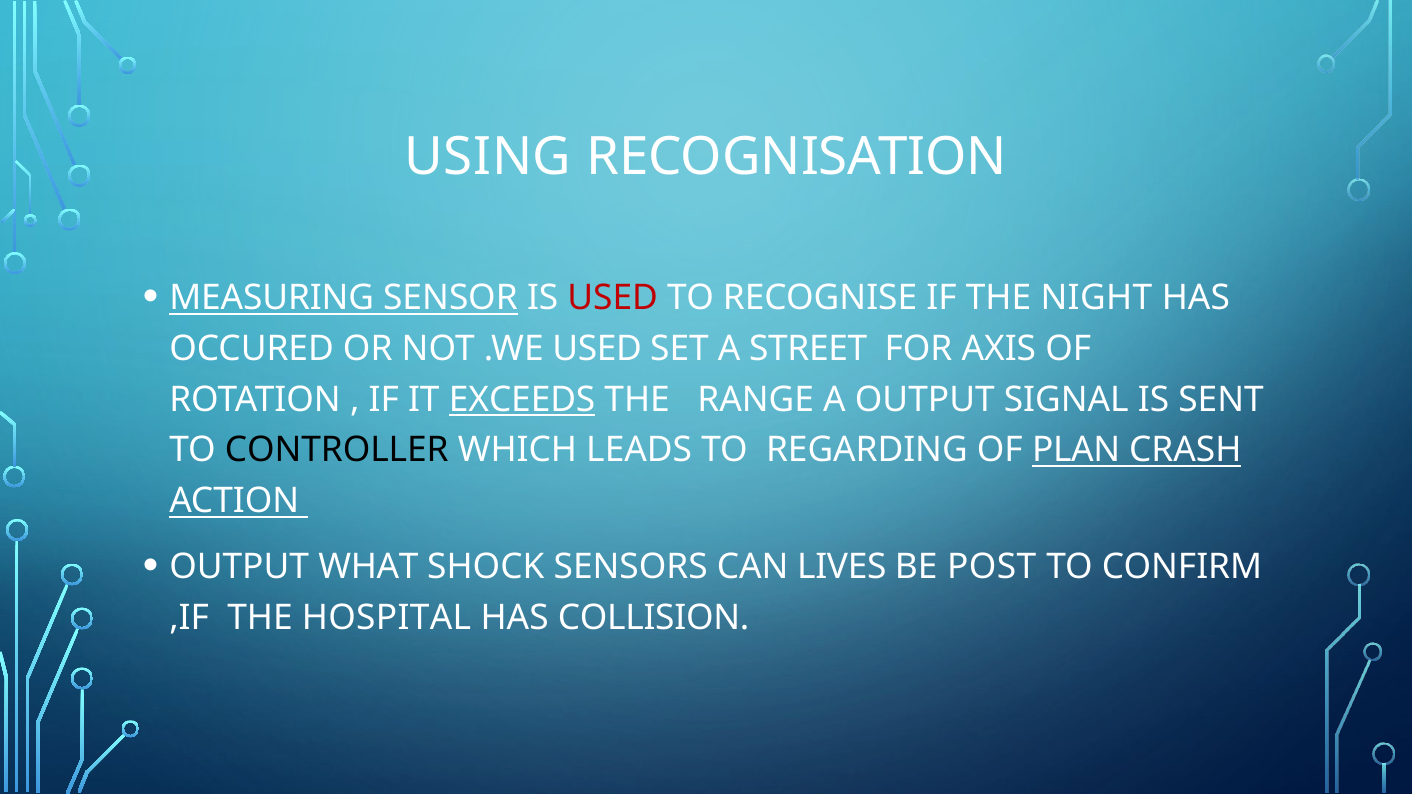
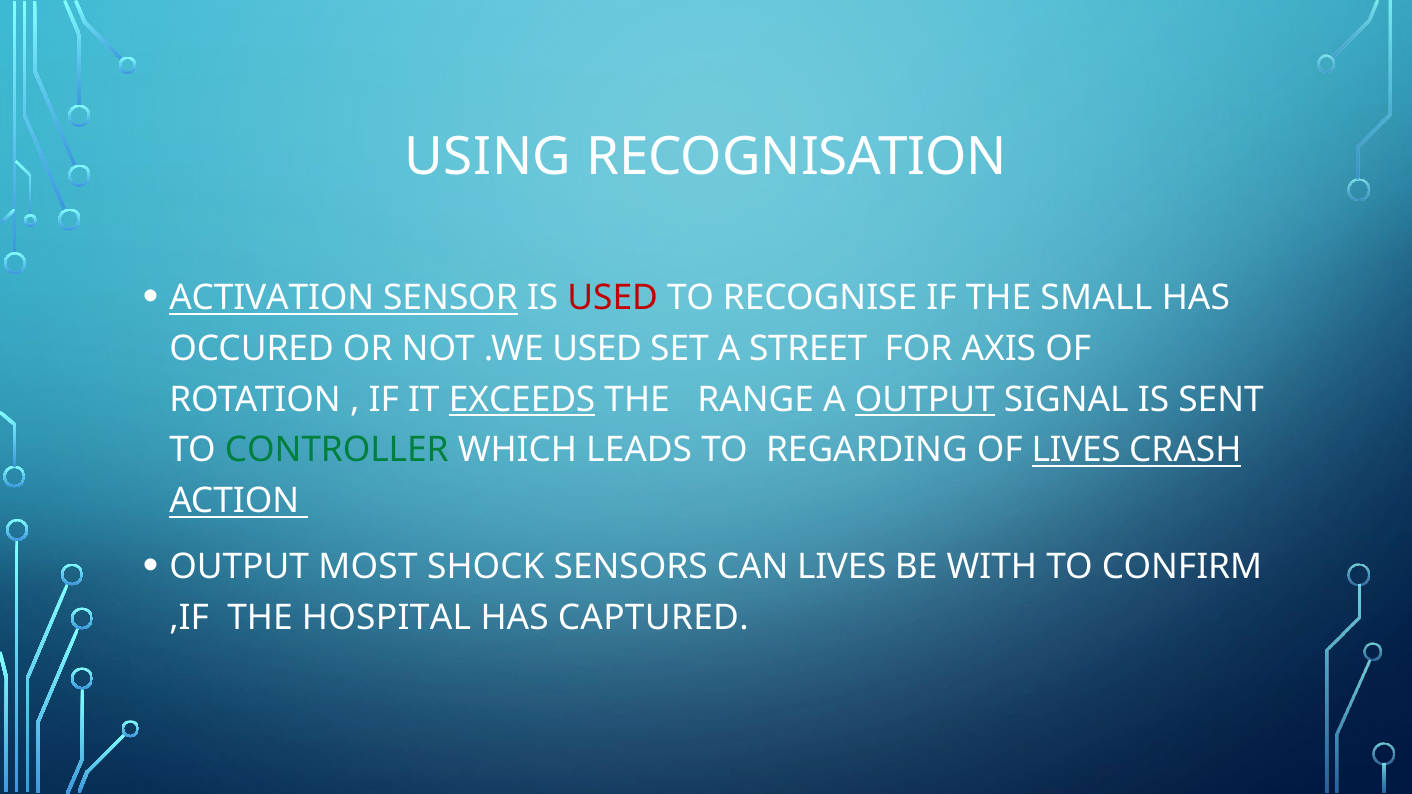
MEASURING: MEASURING -> ACTIVATION
NIGHT: NIGHT -> SMALL
OUTPUT at (925, 400) underline: none -> present
CONTROLLER colour: black -> green
OF PLAN: PLAN -> LIVES
WHAT: WHAT -> MOST
POST: POST -> WITH
COLLISION: COLLISION -> CAPTURED
